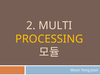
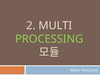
PROCESSING colour: yellow -> light green
